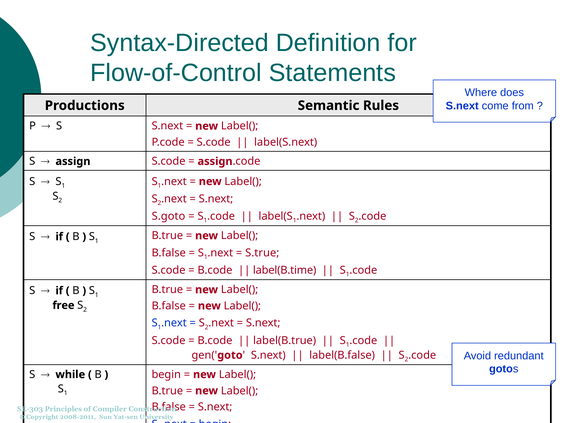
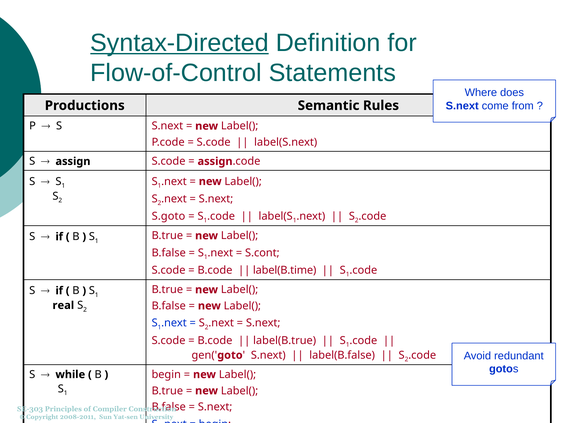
Syntax-Directed underline: none -> present
S.true: S.true -> S.cont
free: free -> real
